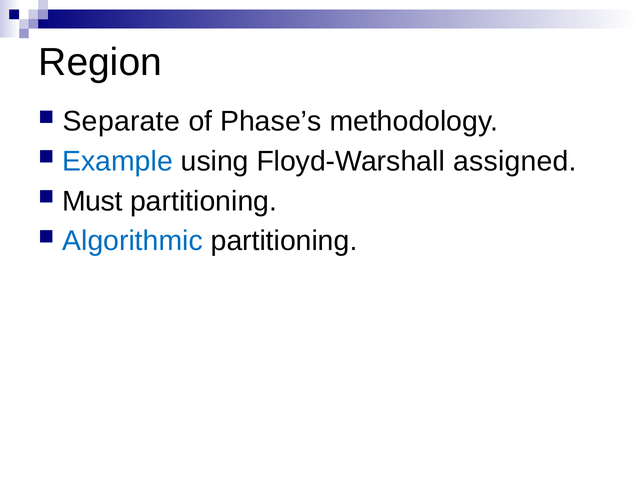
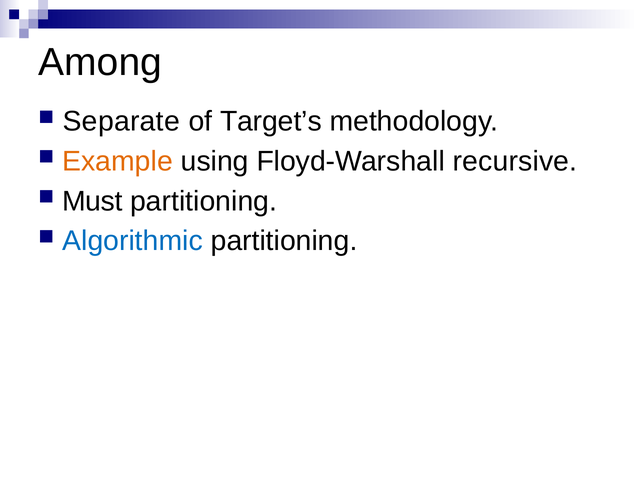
Region: Region -> Among
Phase’s: Phase’s -> Target’s
Example colour: blue -> orange
assigned: assigned -> recursive
